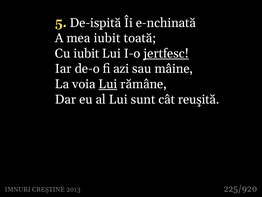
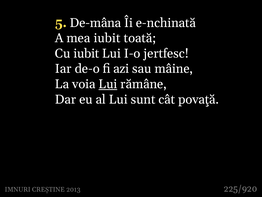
De-ispită: De-ispită -> De-mâna
jertfesc underline: present -> none
reuşită: reuşită -> povaţă
